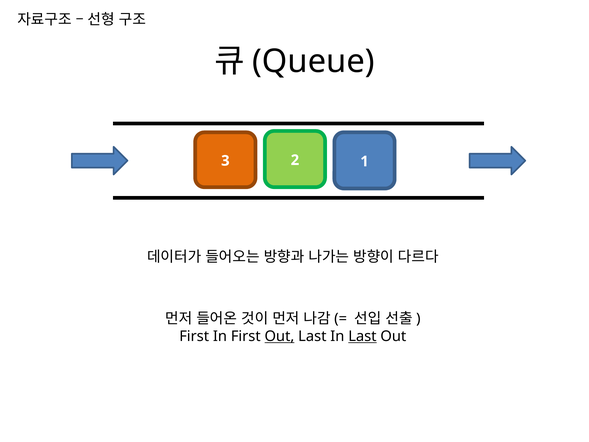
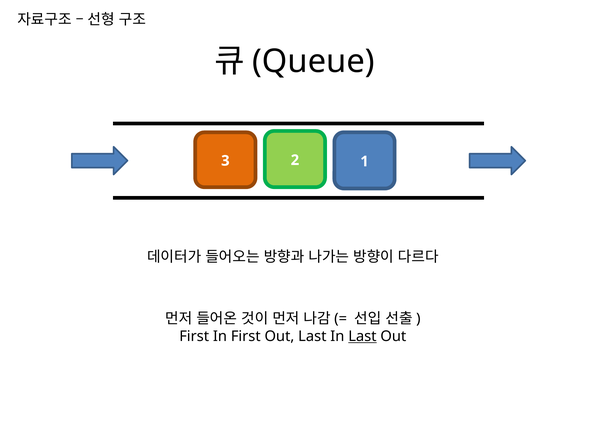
Out at (279, 336) underline: present -> none
